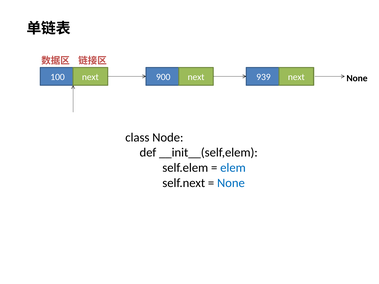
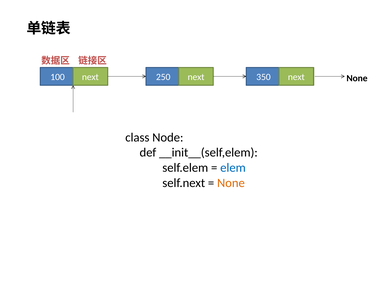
900: 900 -> 250
939: 939 -> 350
None at (231, 183) colour: blue -> orange
